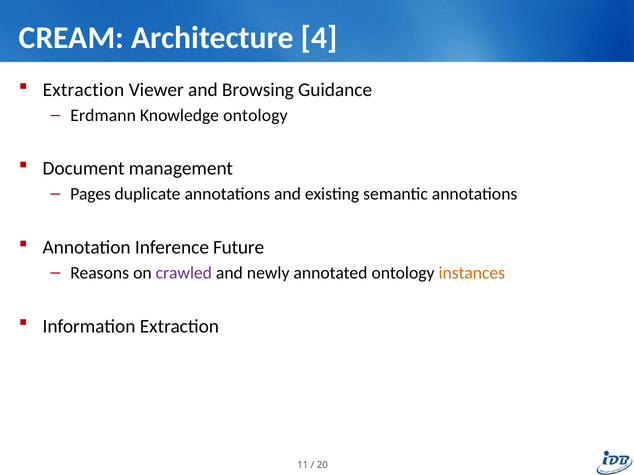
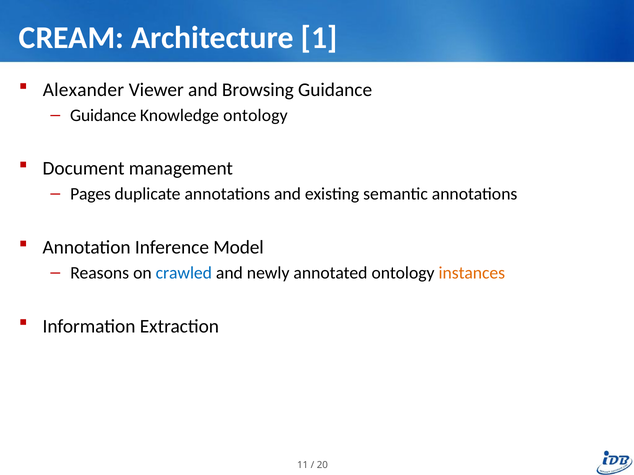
4: 4 -> 1
Extraction at (83, 90): Extraction -> Alexander
Erdmann at (103, 115): Erdmann -> Guidance
Future: Future -> Model
crawled colour: purple -> blue
